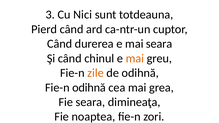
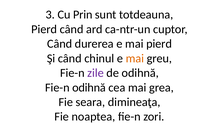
Nici: Nici -> Prin
mai seara: seara -> pierd
zile colour: orange -> purple
